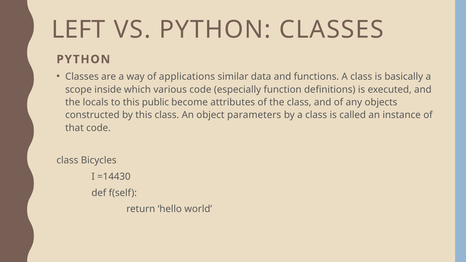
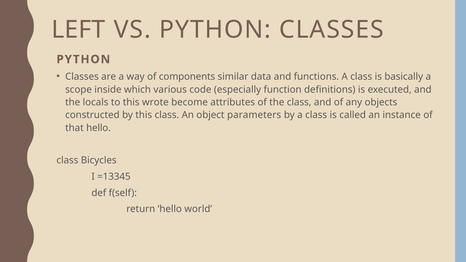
applications: applications -> components
public: public -> wrote
that code: code -> hello
=14430: =14430 -> =13345
